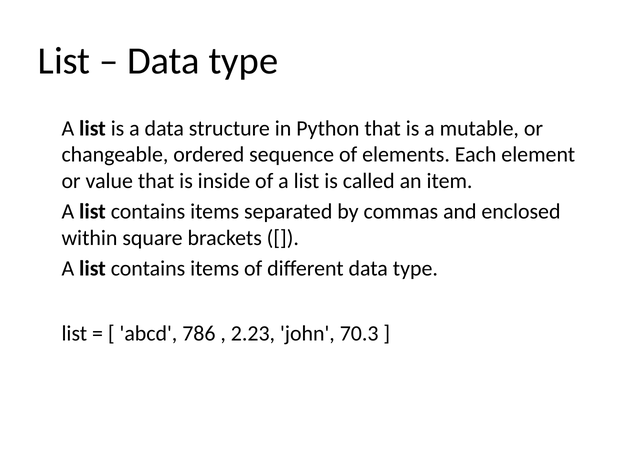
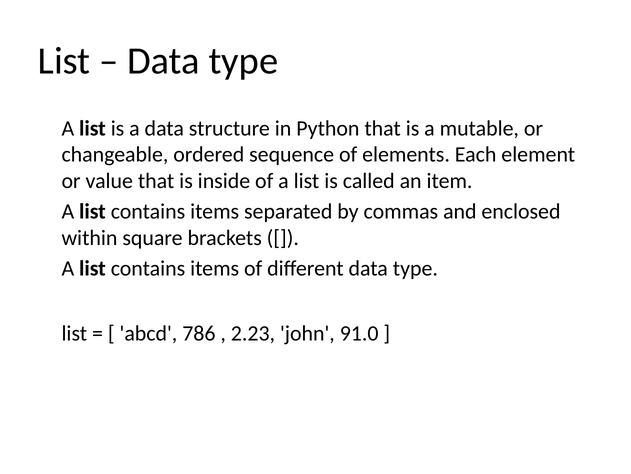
70.3: 70.3 -> 91.0
